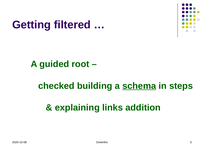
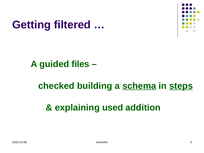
root: root -> files
steps underline: none -> present
links: links -> used
